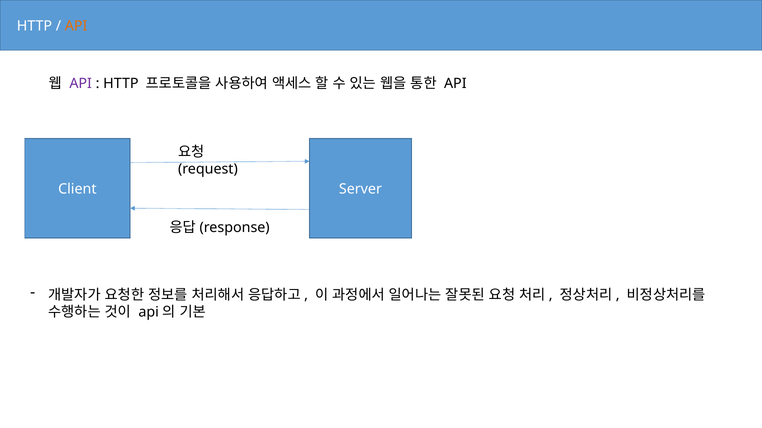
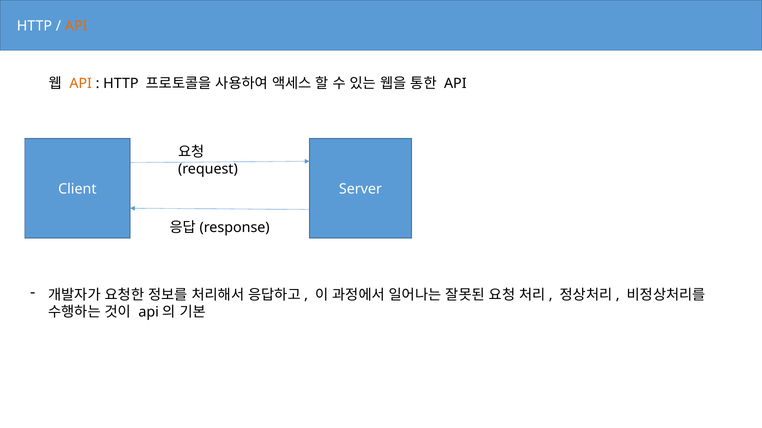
API at (81, 83) colour: purple -> orange
